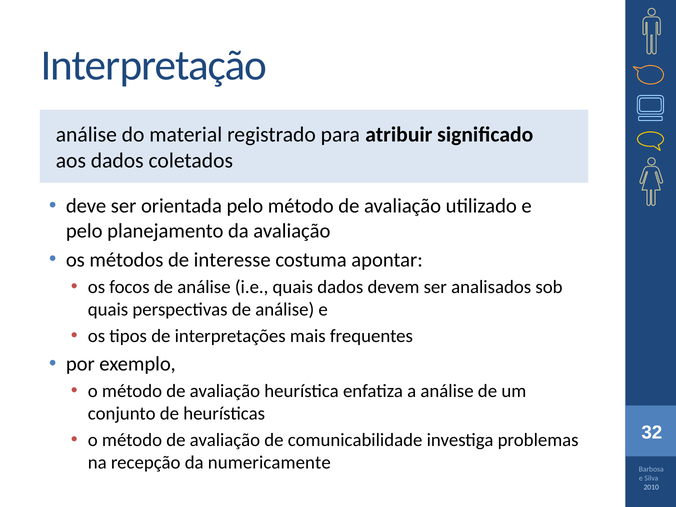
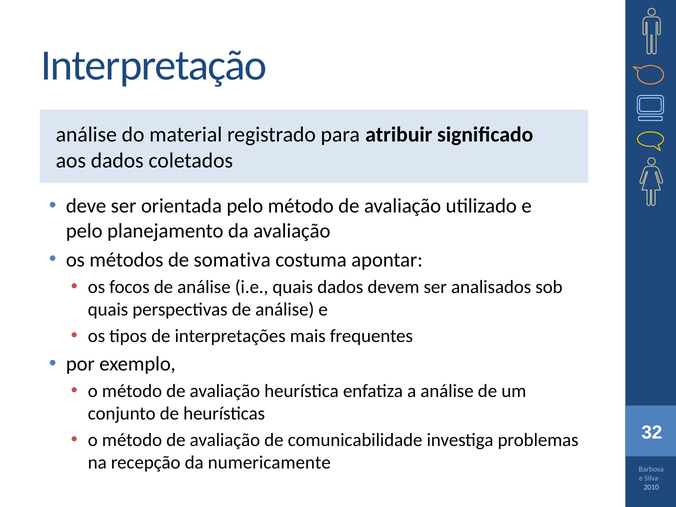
interesse: interesse -> somativa
